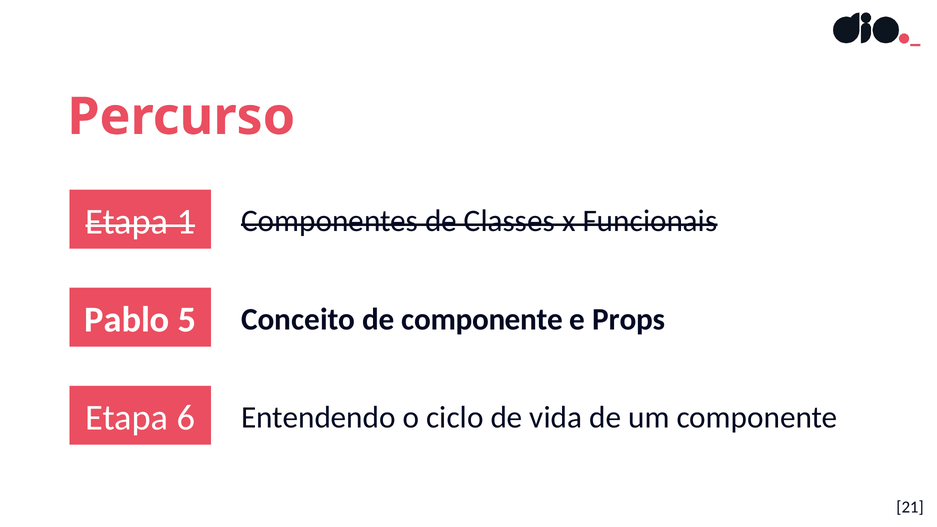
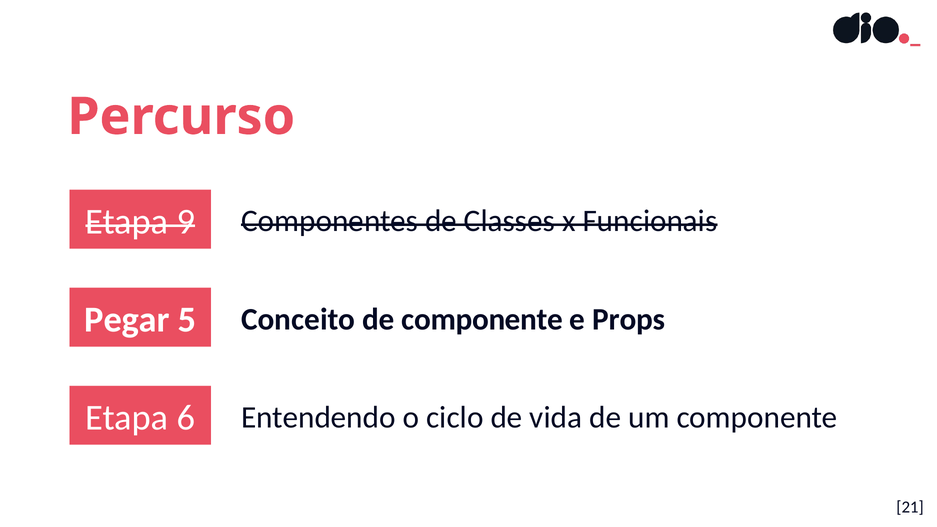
1: 1 -> 9
Pablo: Pablo -> Pegar
